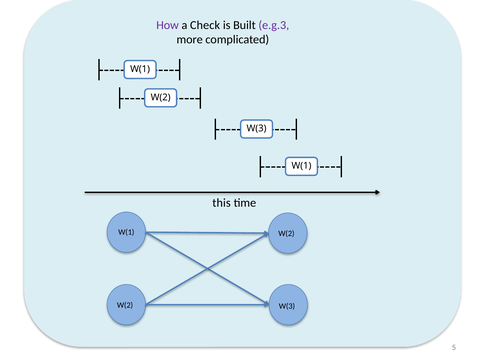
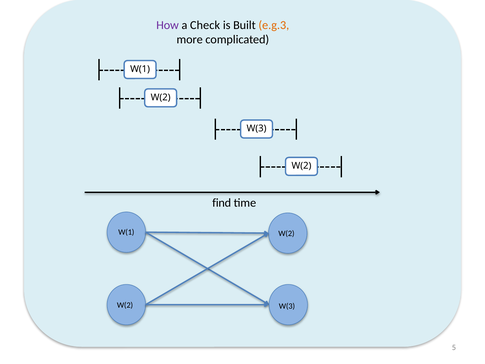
e.g.3 colour: purple -> orange
W(1 at (301, 166): W(1 -> W(2
this: this -> find
